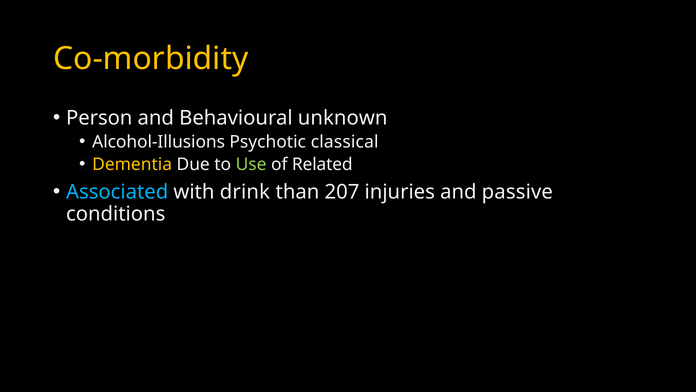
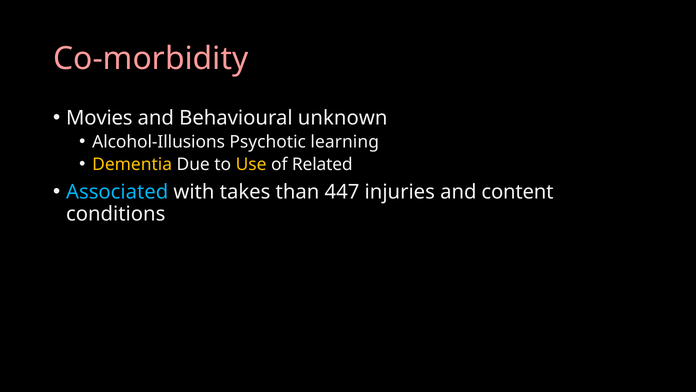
Co-morbidity colour: yellow -> pink
Person: Person -> Movies
classical: classical -> learning
Use colour: light green -> yellow
drink: drink -> takes
207: 207 -> 447
passive: passive -> content
